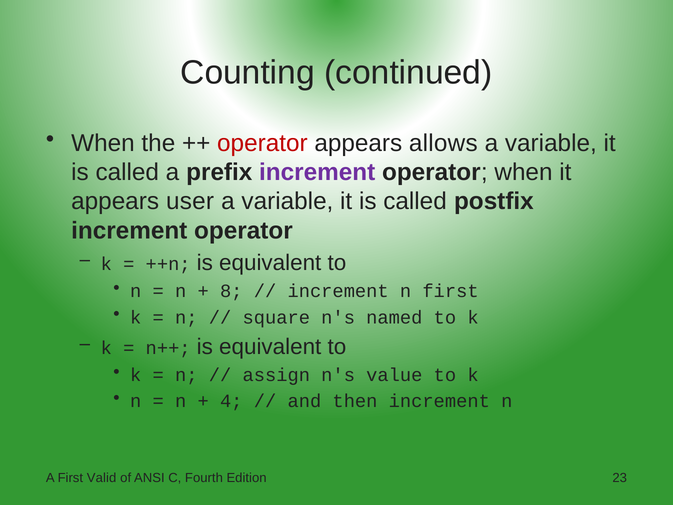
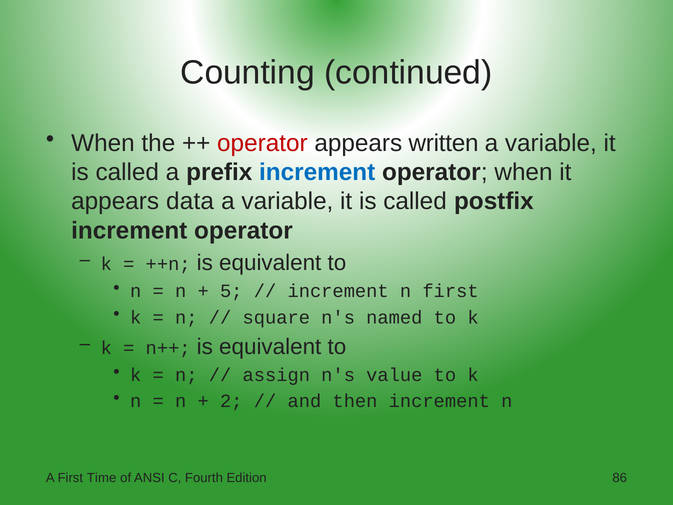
allows: allows -> written
increment at (317, 172) colour: purple -> blue
user: user -> data
8: 8 -> 5
4: 4 -> 2
Valid: Valid -> Time
23: 23 -> 86
